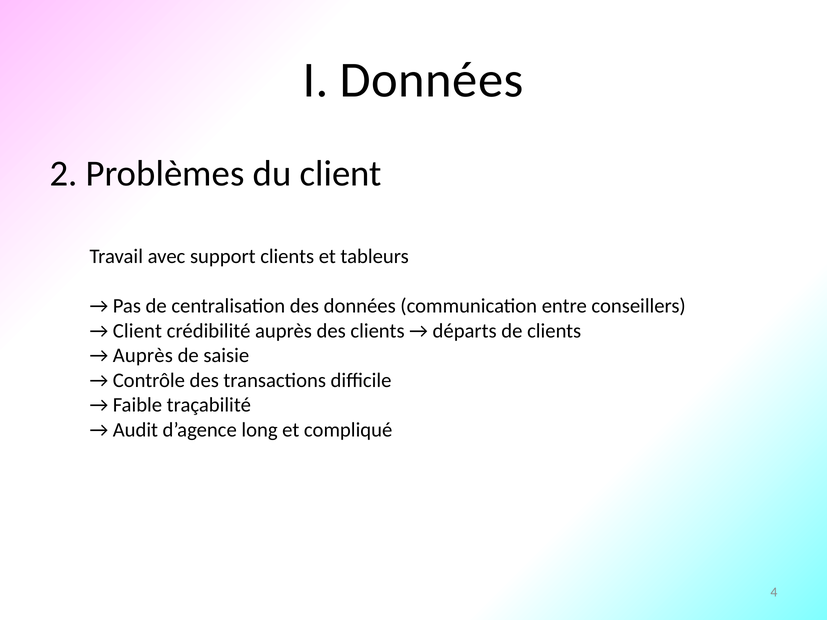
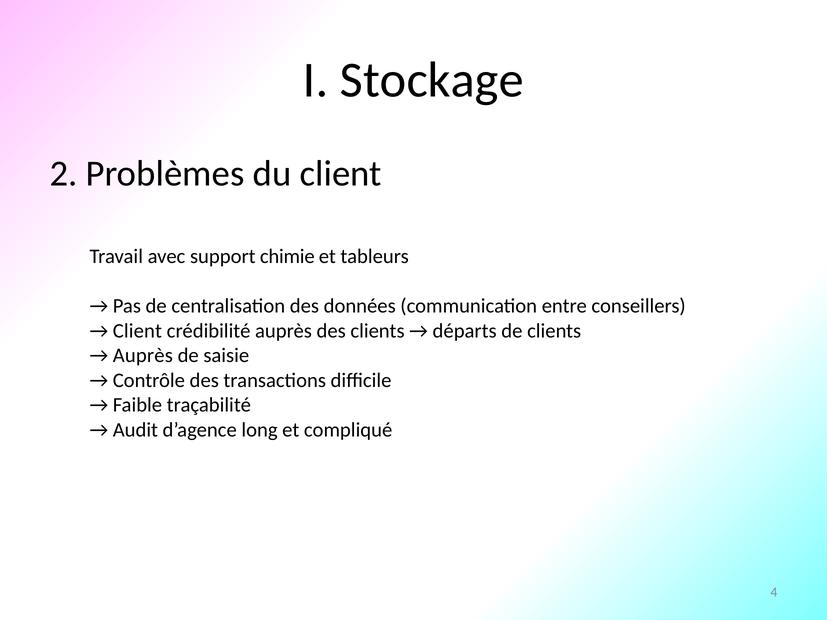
I Données: Données -> Stockage
support clients: clients -> chimie
